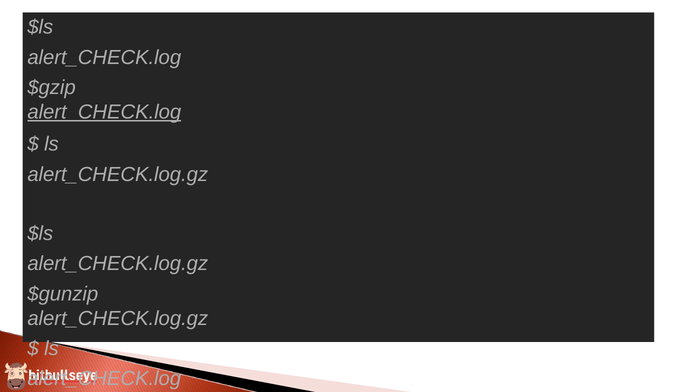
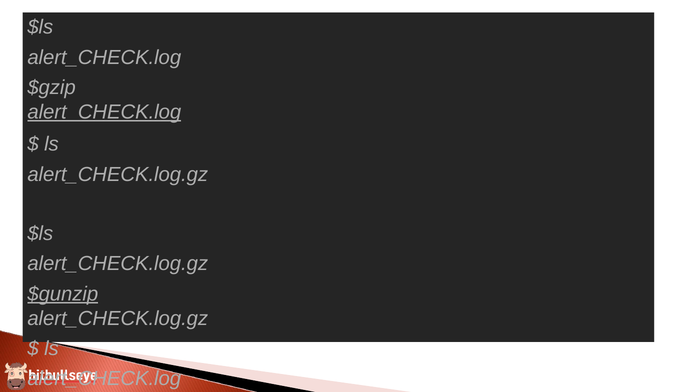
$gunzip underline: none -> present
